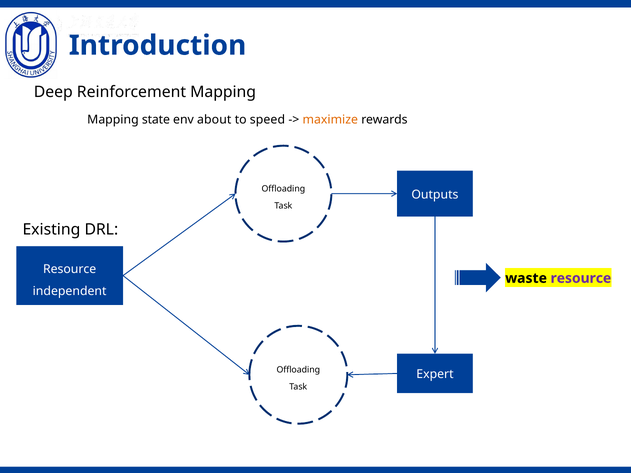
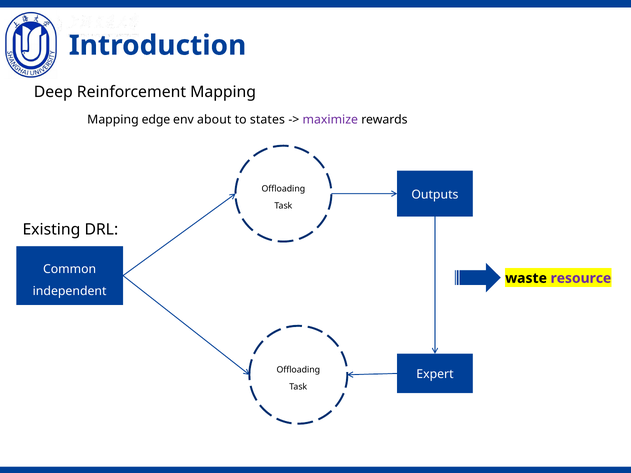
state: state -> edge
speed: speed -> states
maximize colour: orange -> purple
Resource at (70, 269): Resource -> Common
